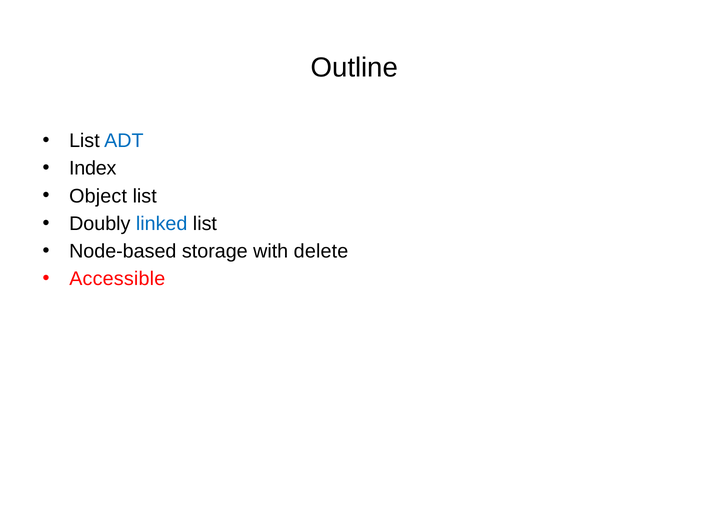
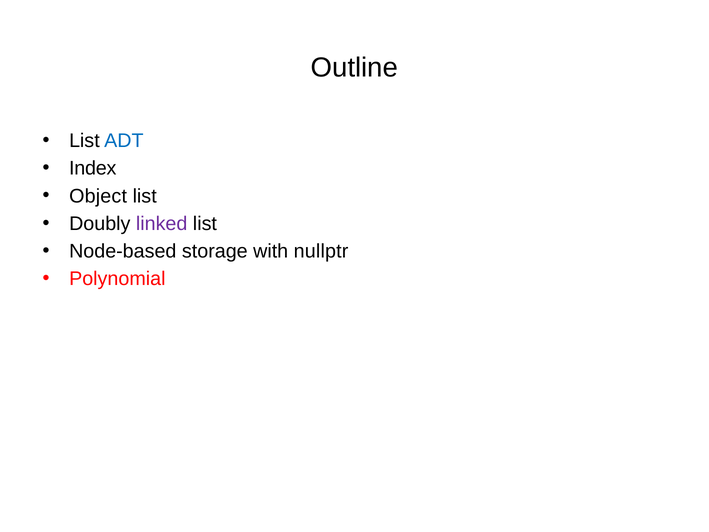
linked colour: blue -> purple
delete: delete -> nullptr
Accessible: Accessible -> Polynomial
